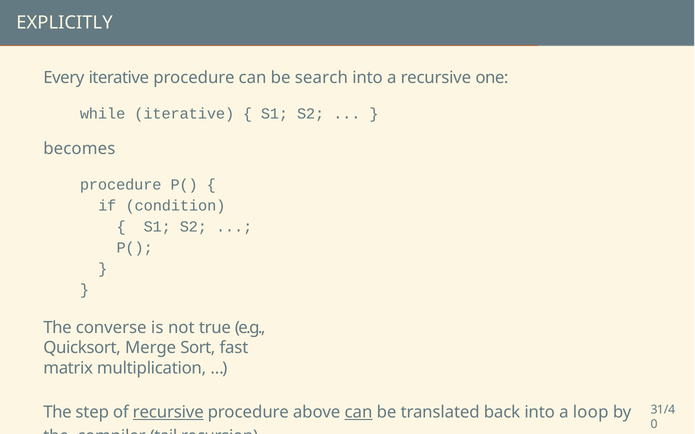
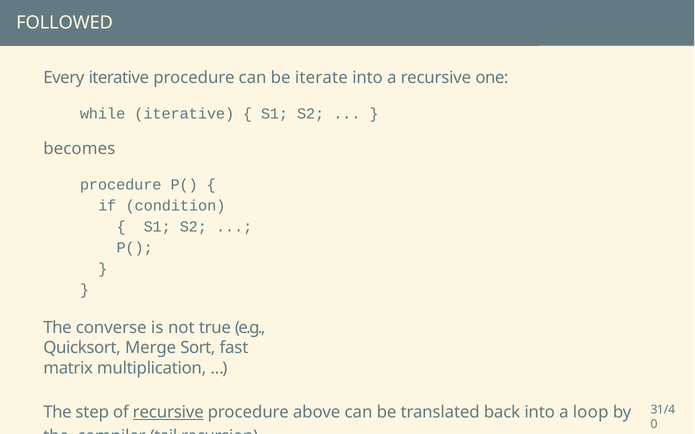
EXPLICITLY: EXPLICITLY -> FOLLOWED
search: search -> iterate
can at (358, 412) underline: present -> none
